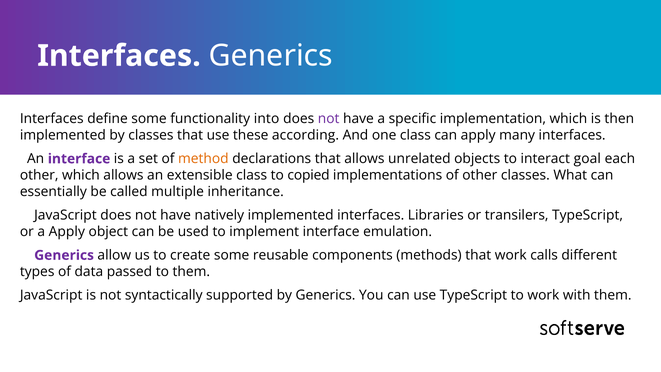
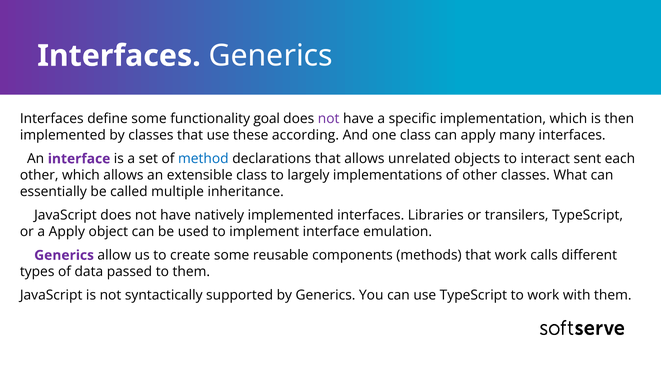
into: into -> goal
method colour: orange -> blue
goal: goal -> sent
copied: copied -> largely
